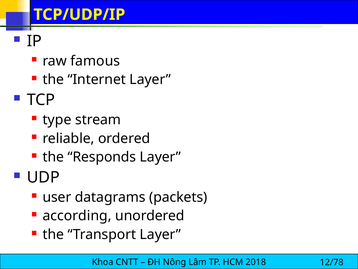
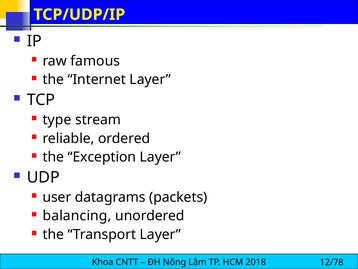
Responds: Responds -> Exception
according: according -> balancing
